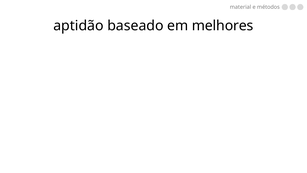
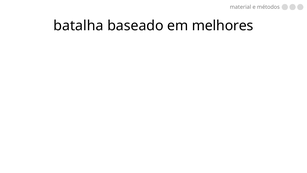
aptidão: aptidão -> batalha
